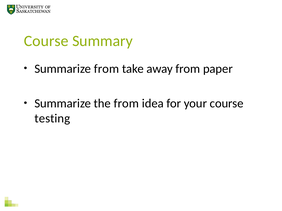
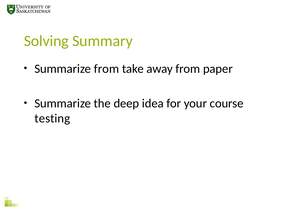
Course at (46, 41): Course -> Solving
the from: from -> deep
